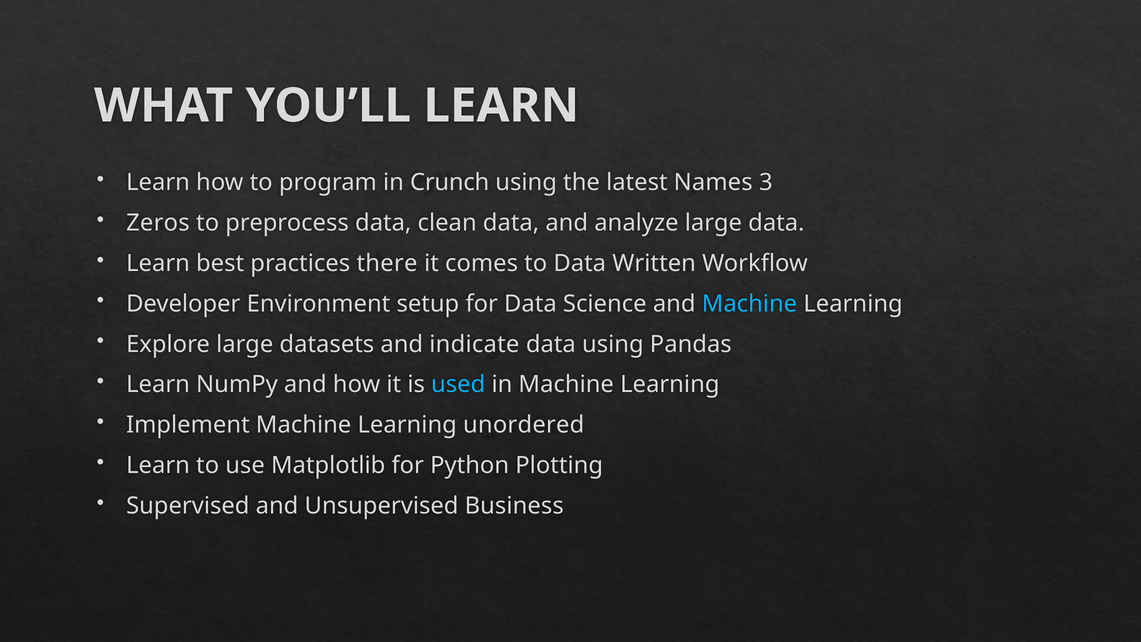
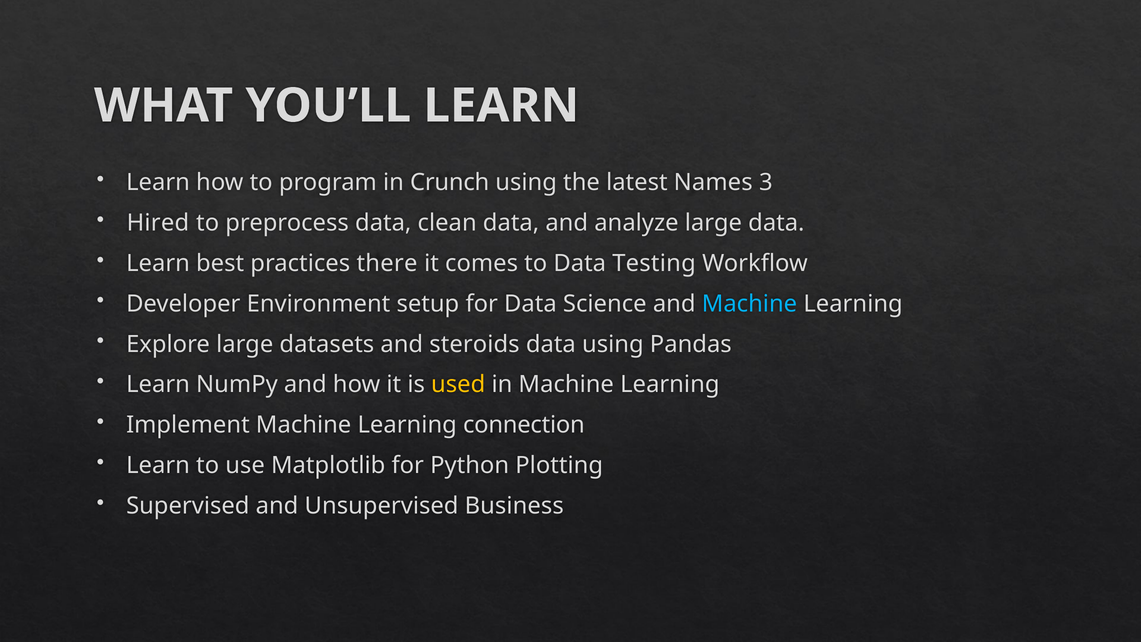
Zeros: Zeros -> Hired
Written: Written -> Testing
indicate: indicate -> steroids
used colour: light blue -> yellow
unordered: unordered -> connection
